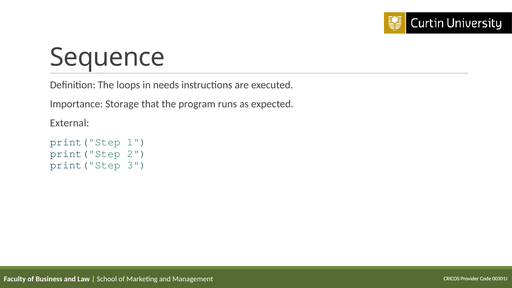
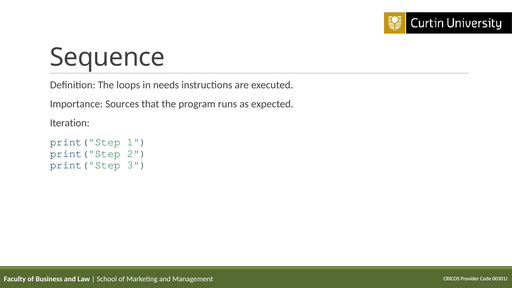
Storage: Storage -> Sources
External: External -> Iteration
